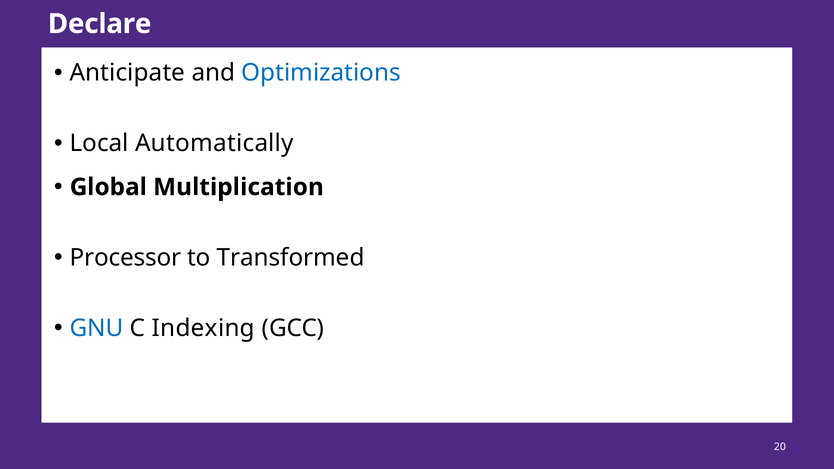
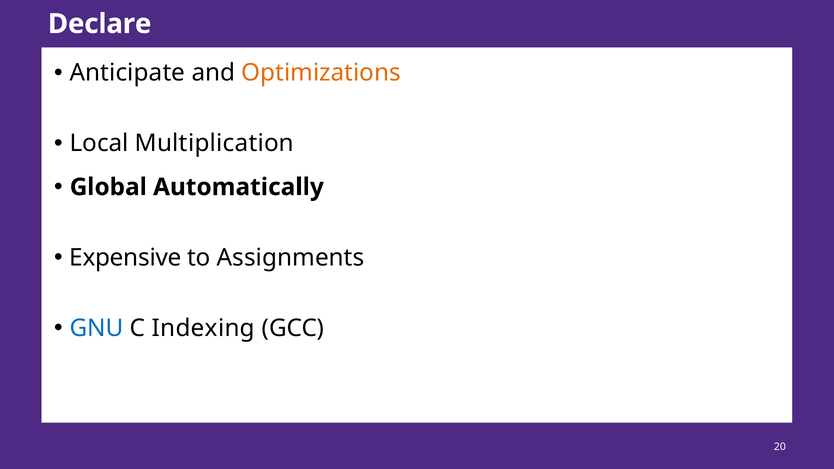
Optimizations colour: blue -> orange
Automatically: Automatically -> Multiplication
Multiplication: Multiplication -> Automatically
Processor: Processor -> Expensive
Transformed: Transformed -> Assignments
